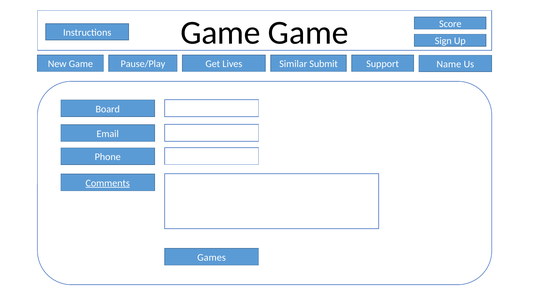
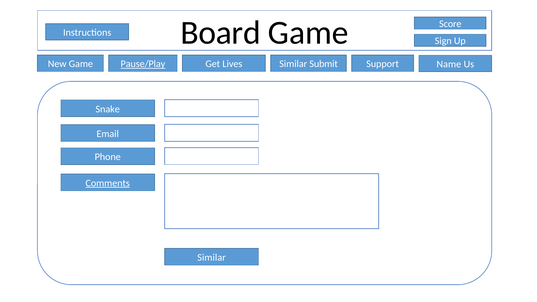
Game at (220, 33): Game -> Board
Pause/Play underline: none -> present
Board: Board -> Snake
Games at (212, 257): Games -> Similar
